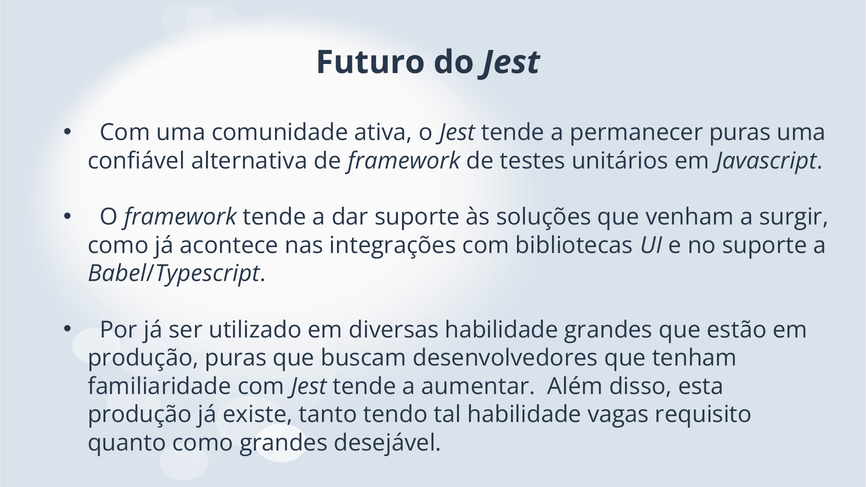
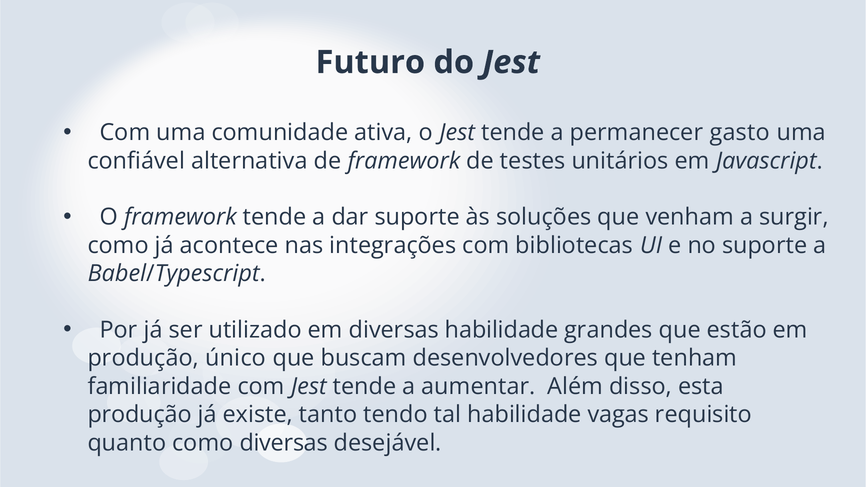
permanecer puras: puras -> gasto
produção puras: puras -> único
como grandes: grandes -> diversas
